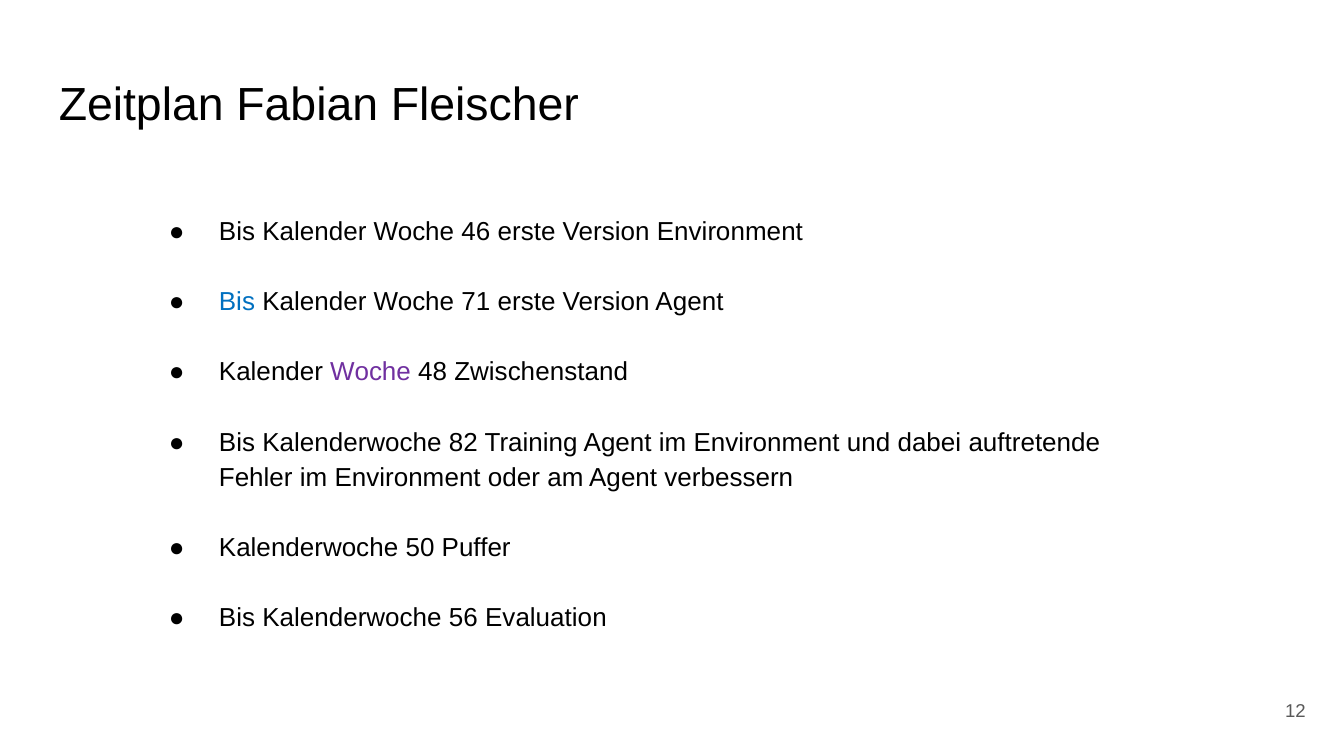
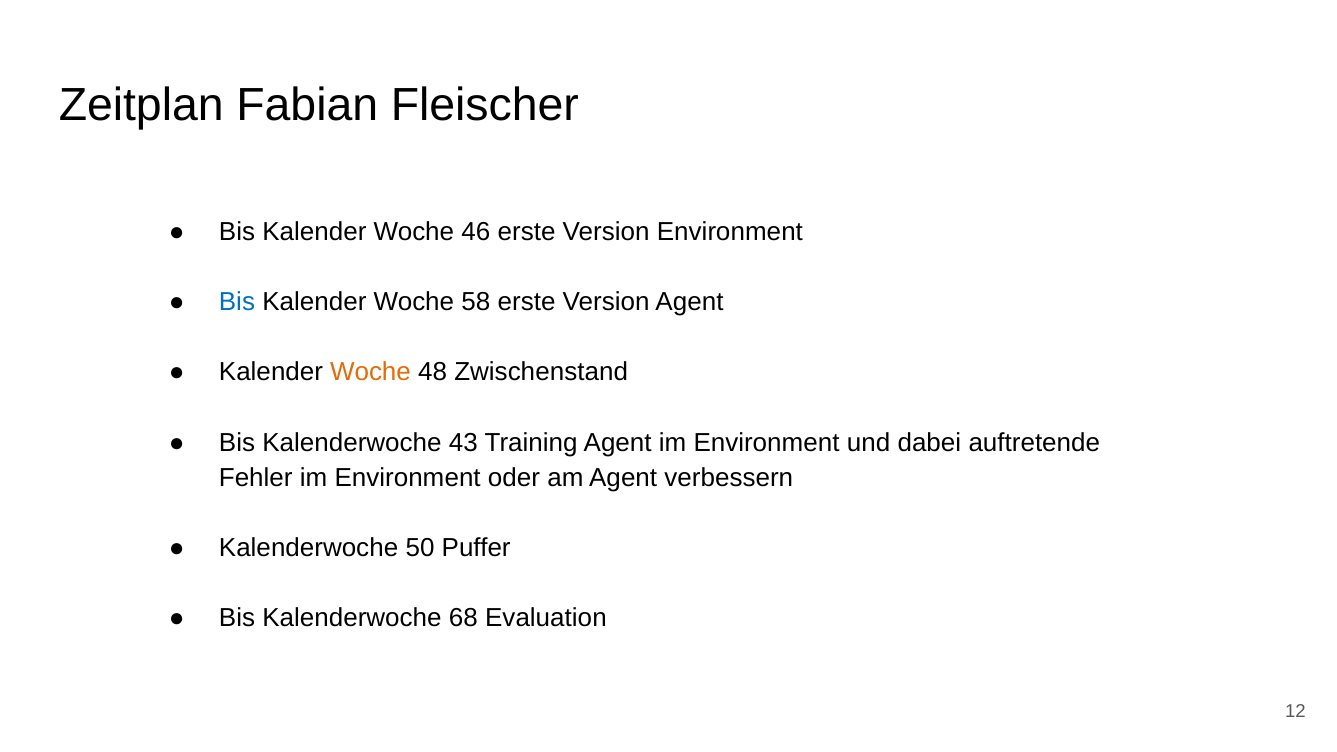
71: 71 -> 58
Woche at (371, 372) colour: purple -> orange
82: 82 -> 43
56: 56 -> 68
